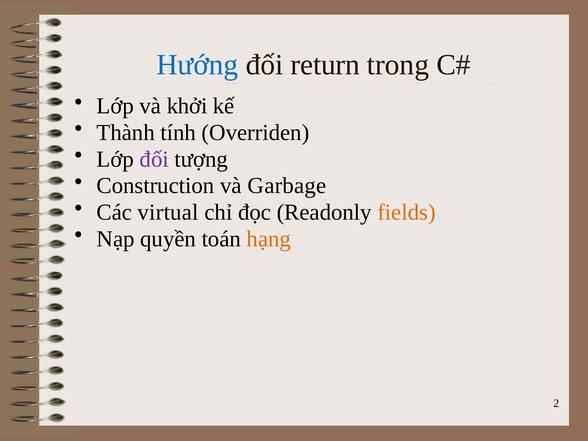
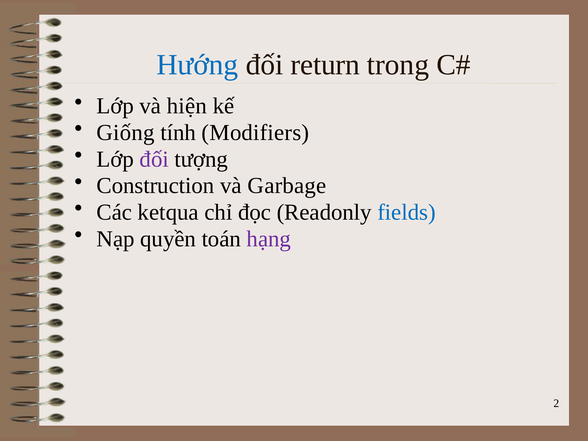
khởi: khởi -> hiện
Thành: Thành -> Giống
Overriden: Overriden -> Modifiers
virtual: virtual -> ketqua
fields colour: orange -> blue
hạng colour: orange -> purple
